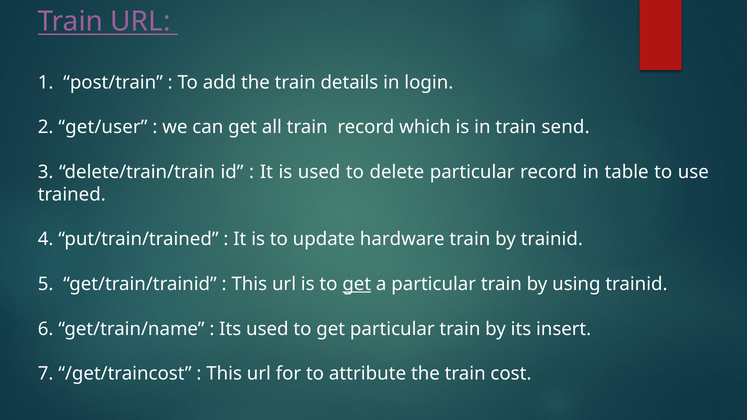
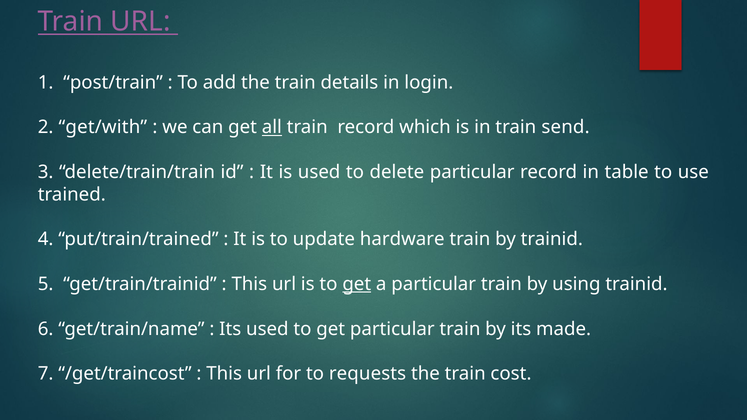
get/user: get/user -> get/with
all underline: none -> present
insert: insert -> made
attribute: attribute -> requests
